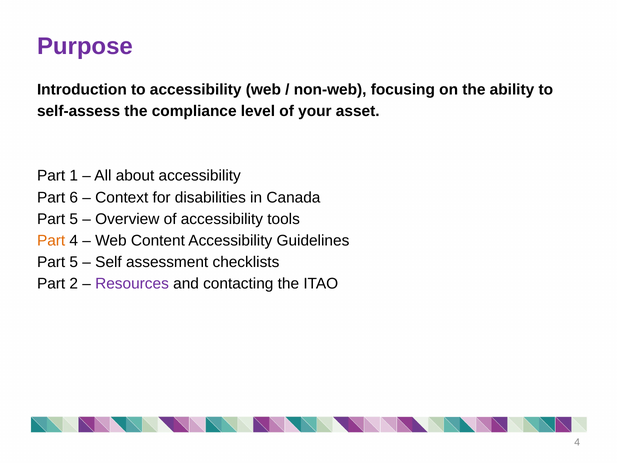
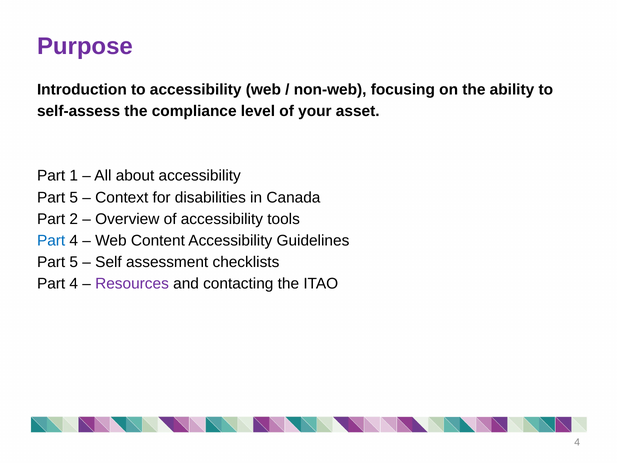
6 at (74, 197): 6 -> 5
5 at (74, 219): 5 -> 2
Part at (51, 241) colour: orange -> blue
2 at (74, 284): 2 -> 4
